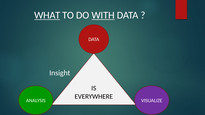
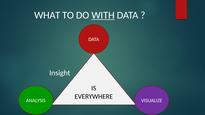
WHAT underline: present -> none
